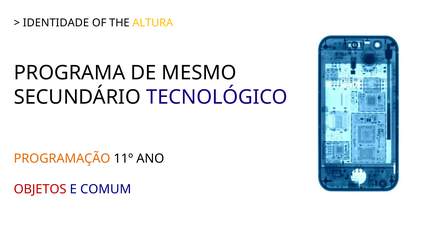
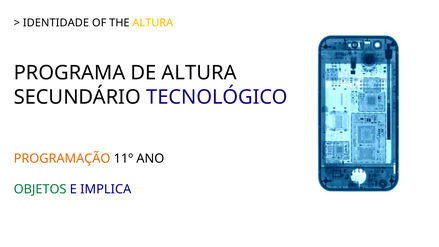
DE MESMO: MESMO -> ALTURA
OBJETOS colour: red -> green
COMUM: COMUM -> IMPLICA
